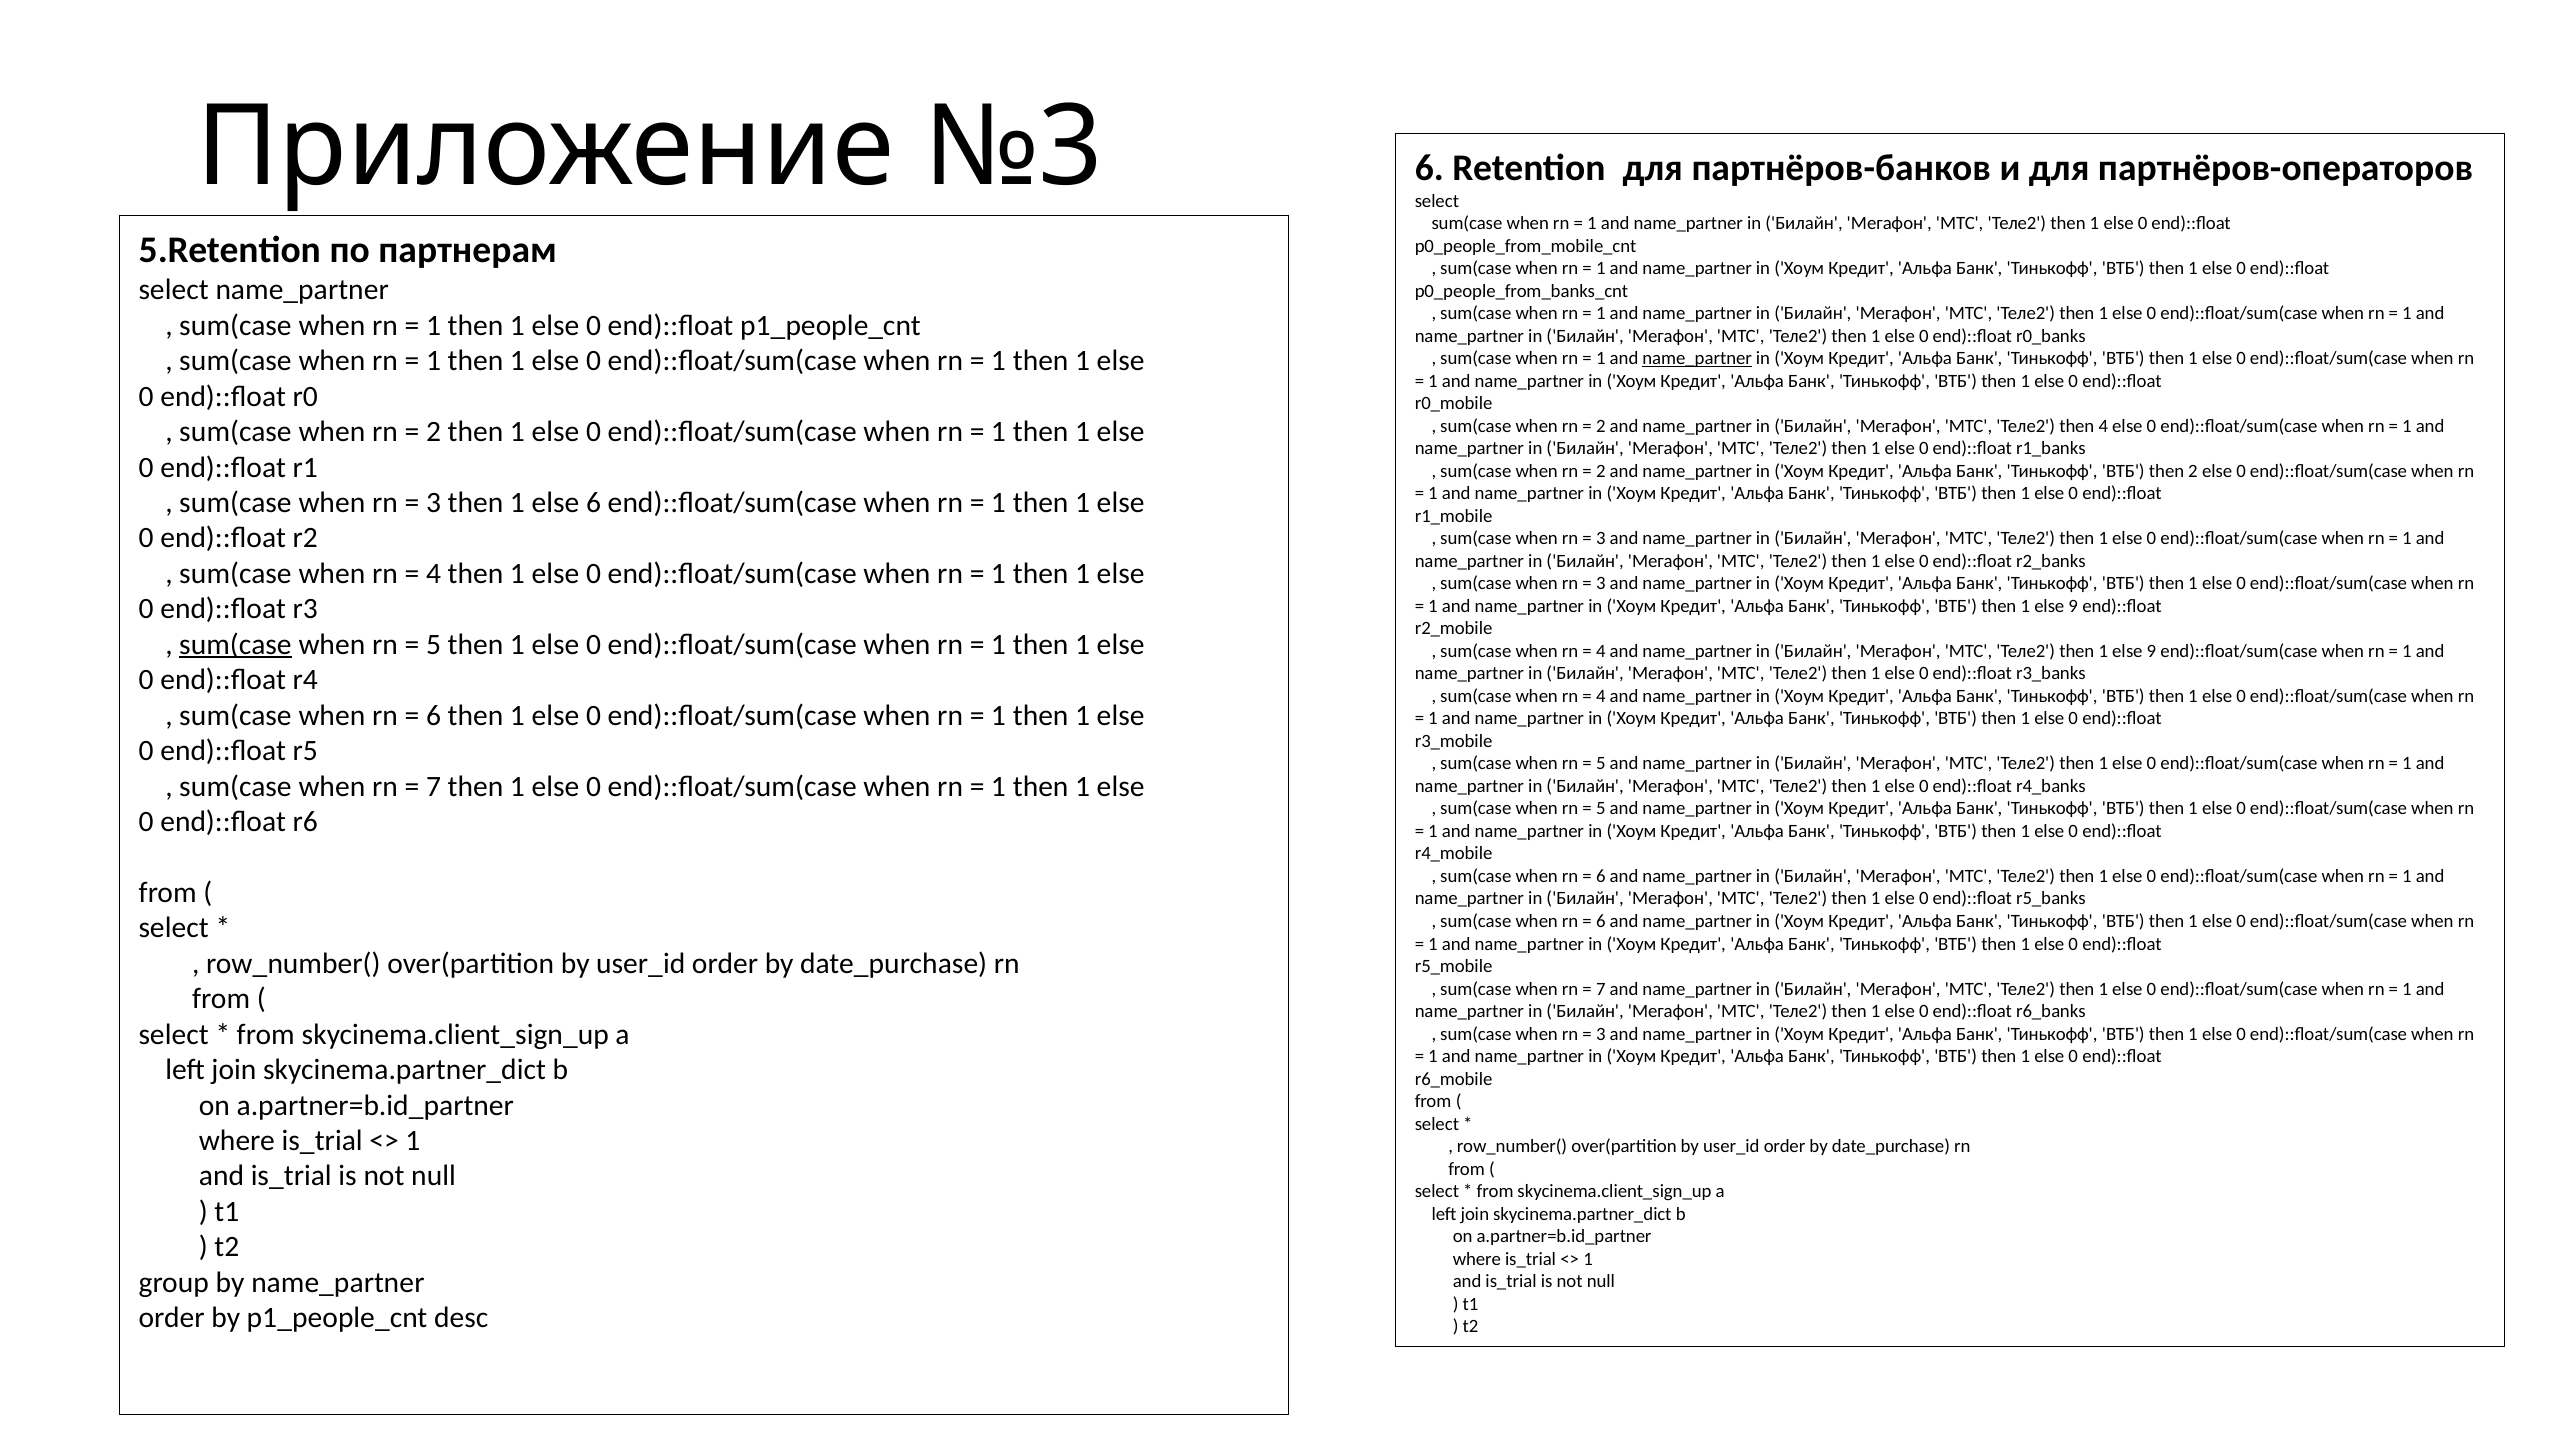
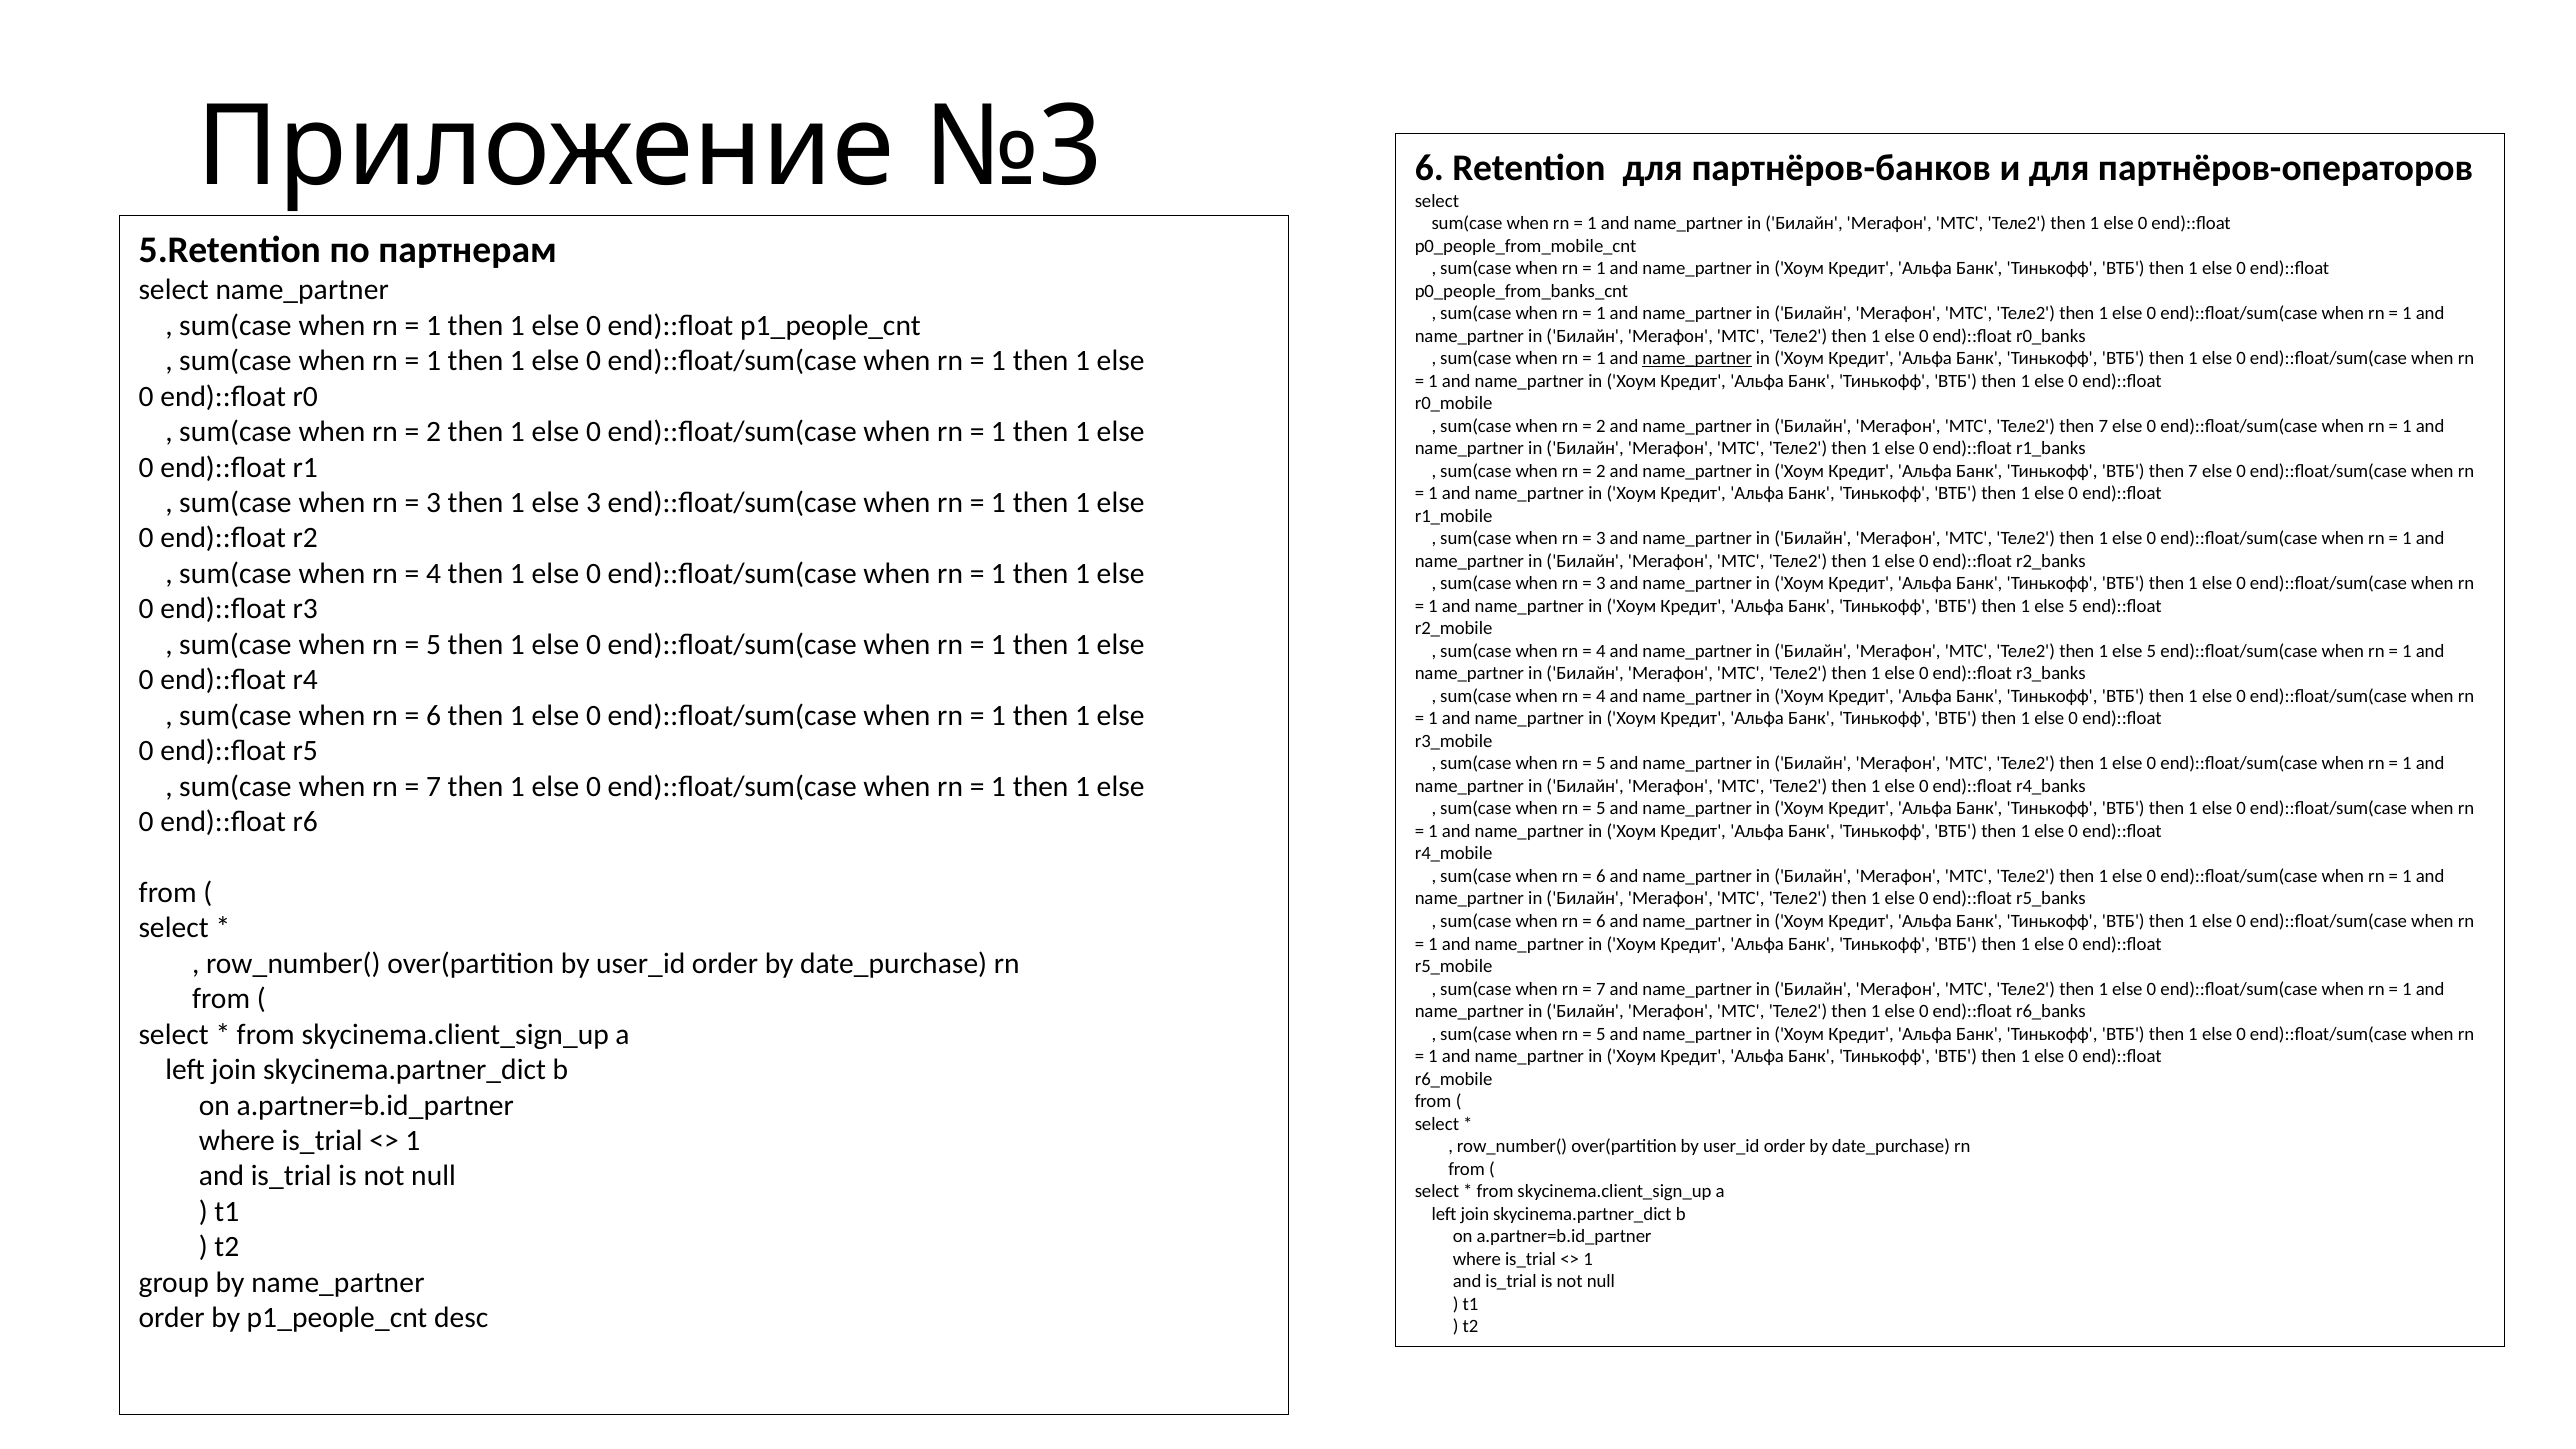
Теле2 then 4: 4 -> 7
ВТБ then 2: 2 -> 7
else 6: 6 -> 3
9 at (2073, 606): 9 -> 5
sum(case at (235, 645) underline: present -> none
9 at (2151, 651): 9 -> 5
3 at (1601, 1034): 3 -> 5
